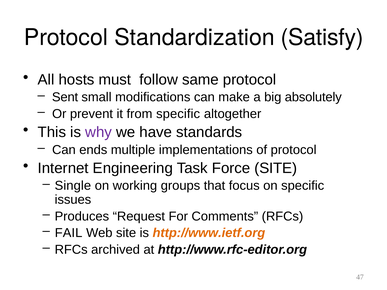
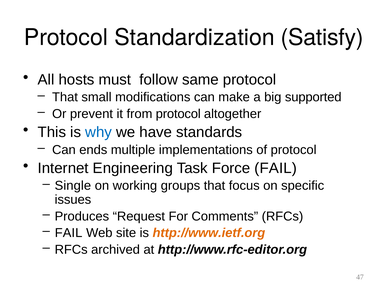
Sent at (65, 97): Sent -> That
absolutely: absolutely -> supported
from specific: specific -> protocol
why colour: purple -> blue
Force SITE: SITE -> FAIL
